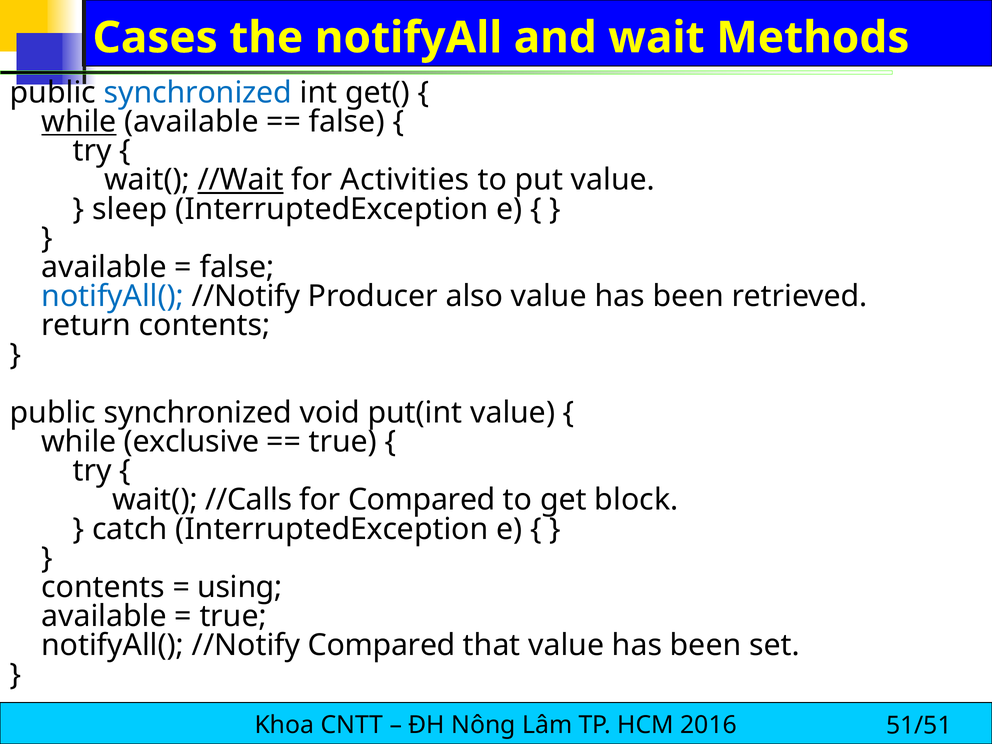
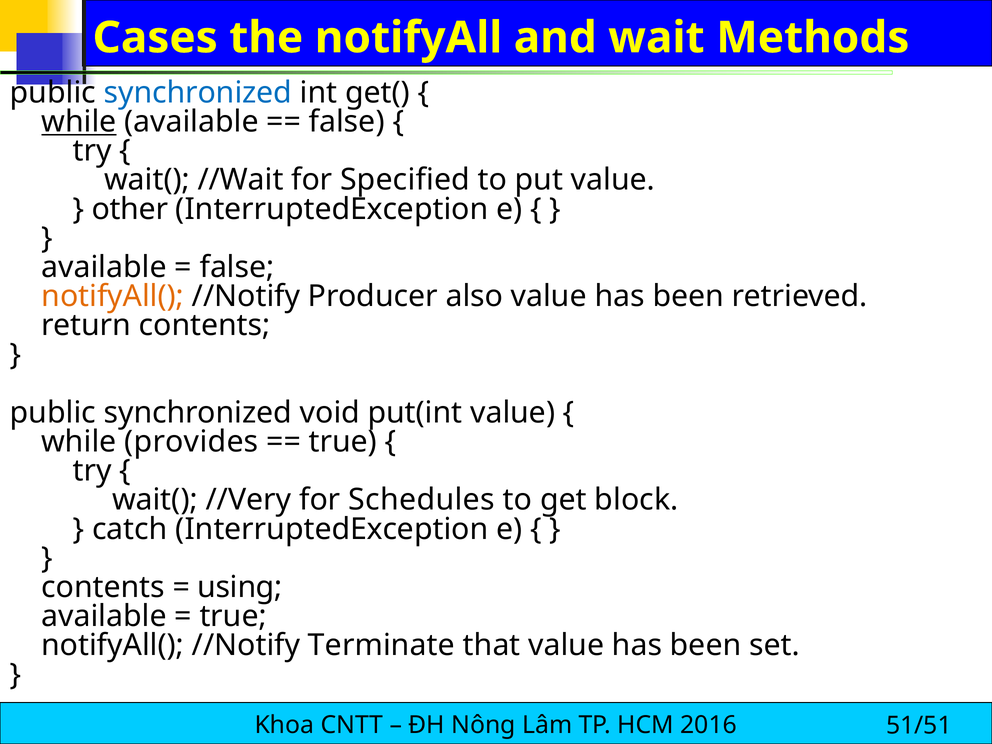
//Wait underline: present -> none
Activities: Activities -> Specified
sleep: sleep -> other
notifyAll( at (113, 296) colour: blue -> orange
exclusive: exclusive -> provides
//Calls: //Calls -> //Very
for Compared: Compared -> Schedules
//Notify Compared: Compared -> Terminate
